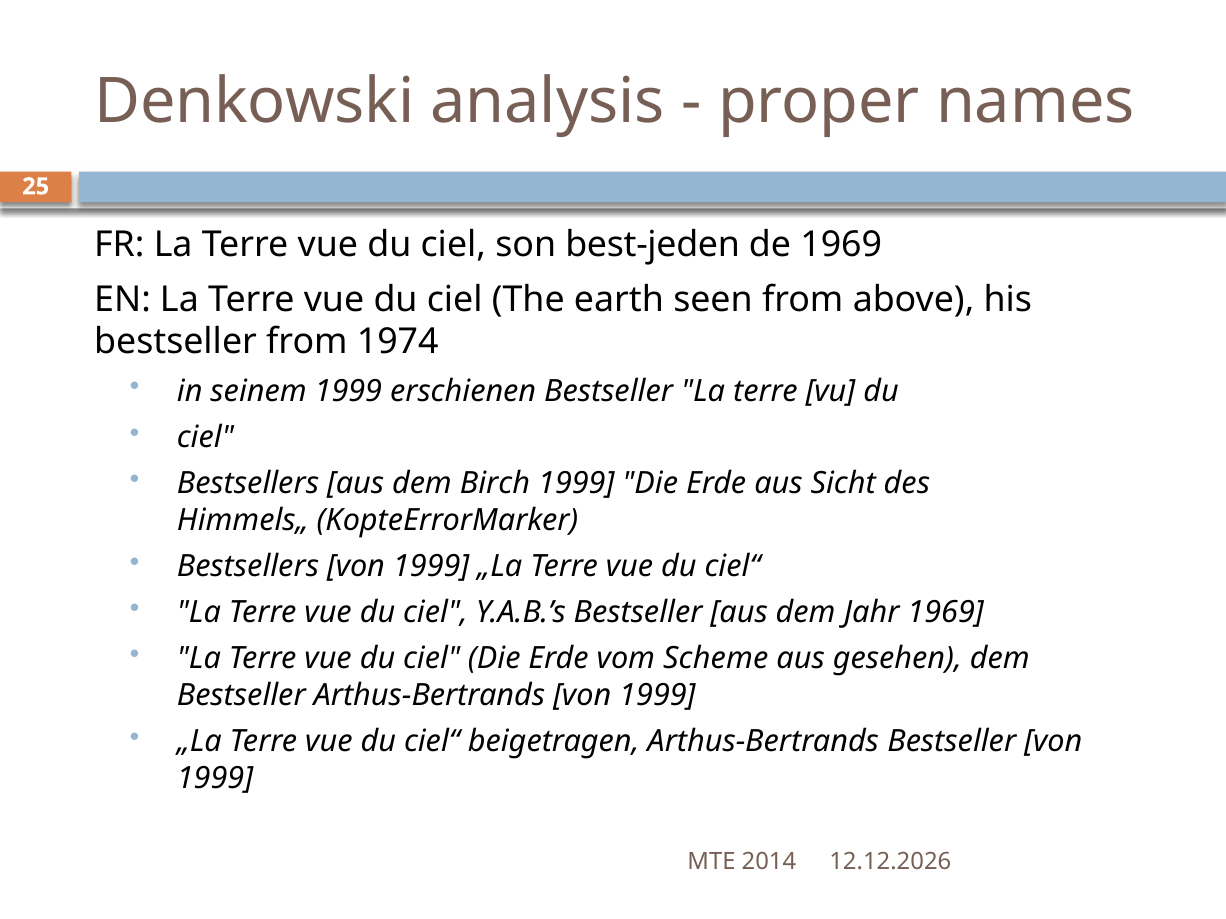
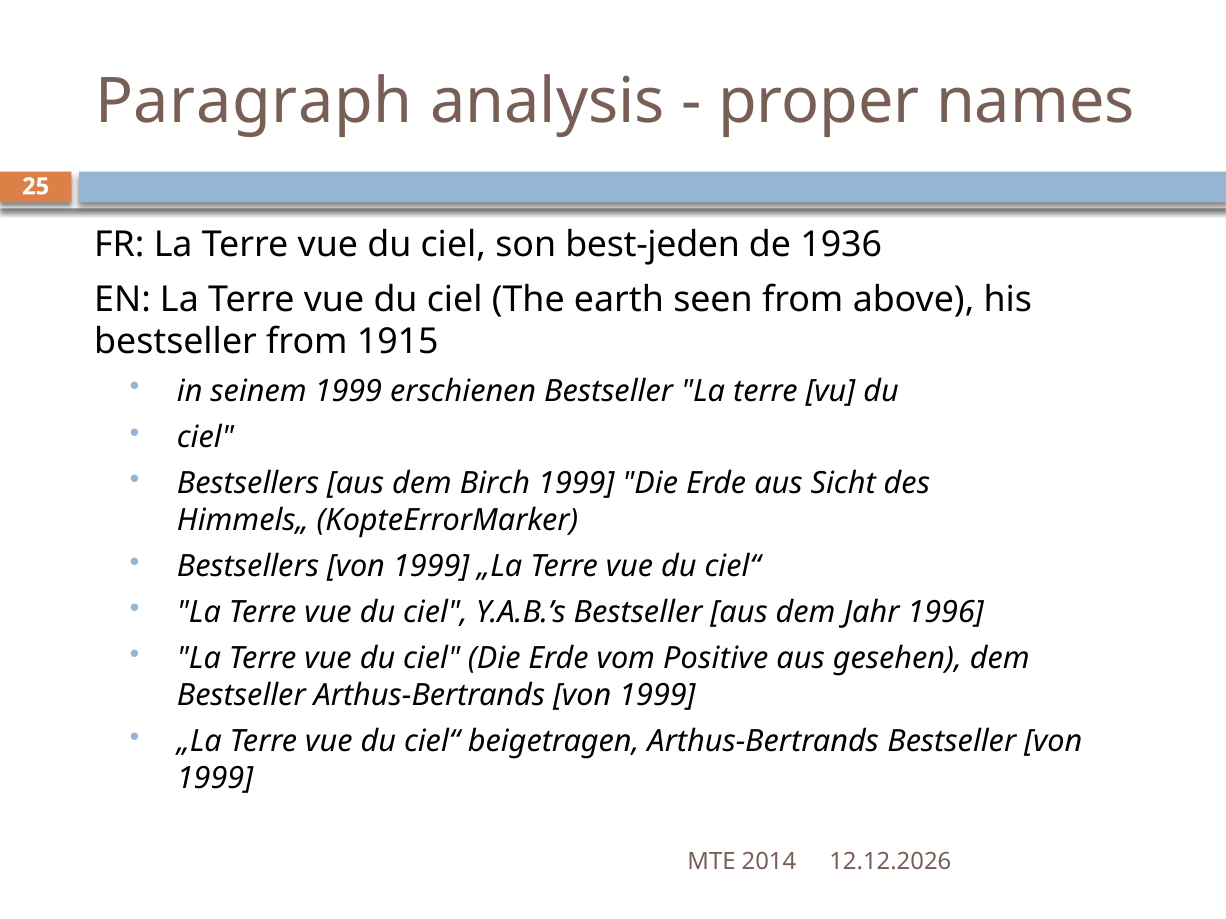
Denkowski: Denkowski -> Paragraph
de 1969: 1969 -> 1936
1974: 1974 -> 1915
Jahr 1969: 1969 -> 1996
Scheme: Scheme -> Positive
